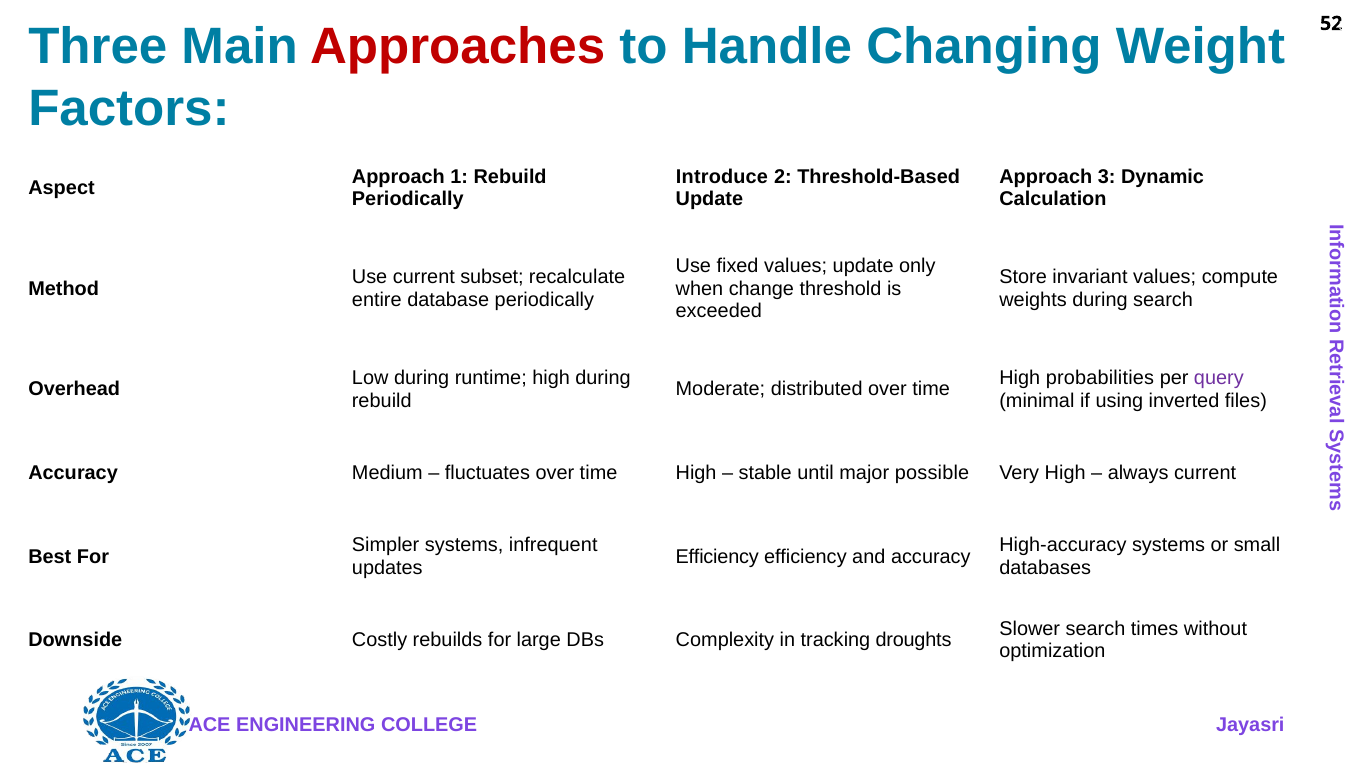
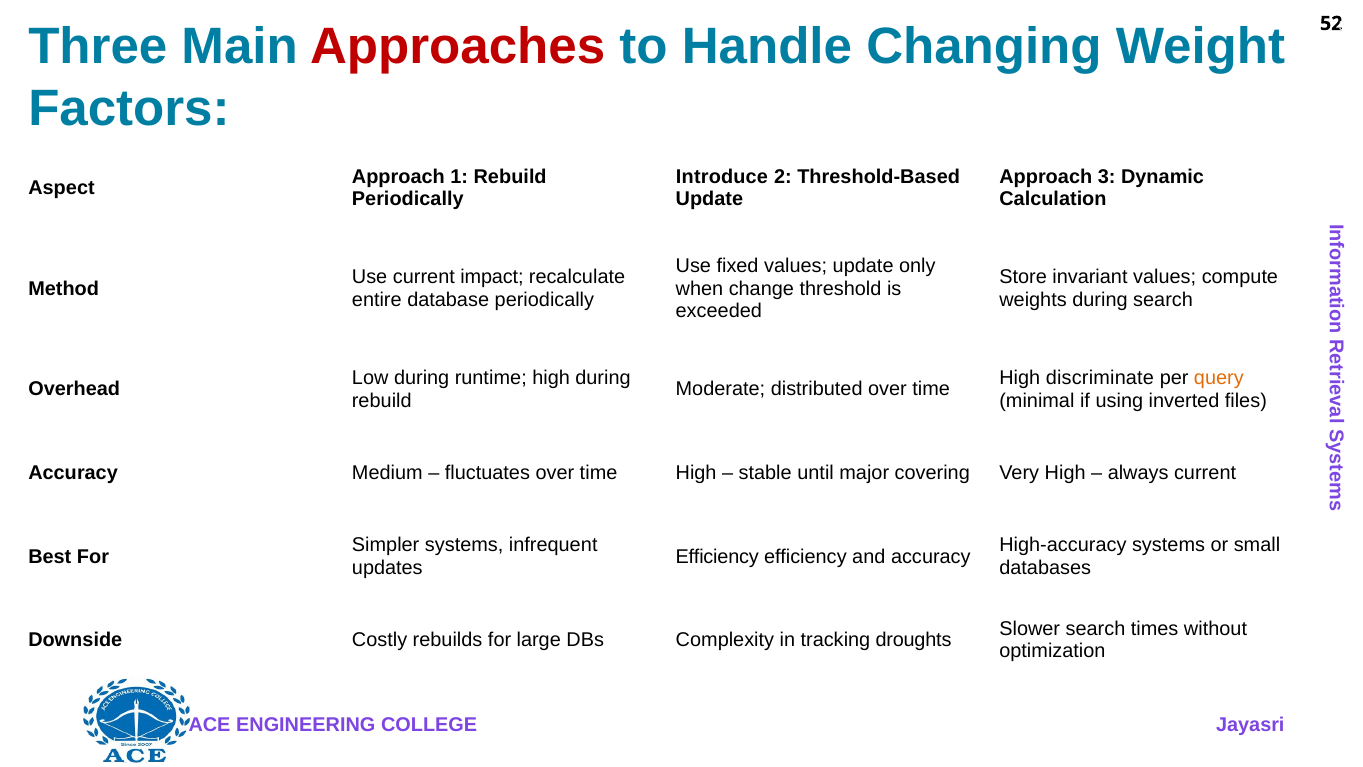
subset: subset -> impact
probabilities: probabilities -> discriminate
query colour: purple -> orange
possible: possible -> covering
